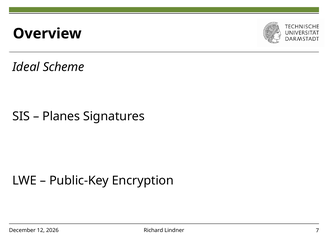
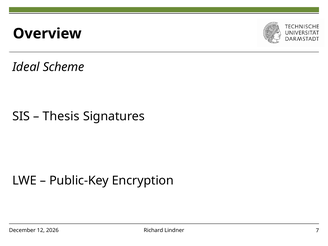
Planes: Planes -> Thesis
